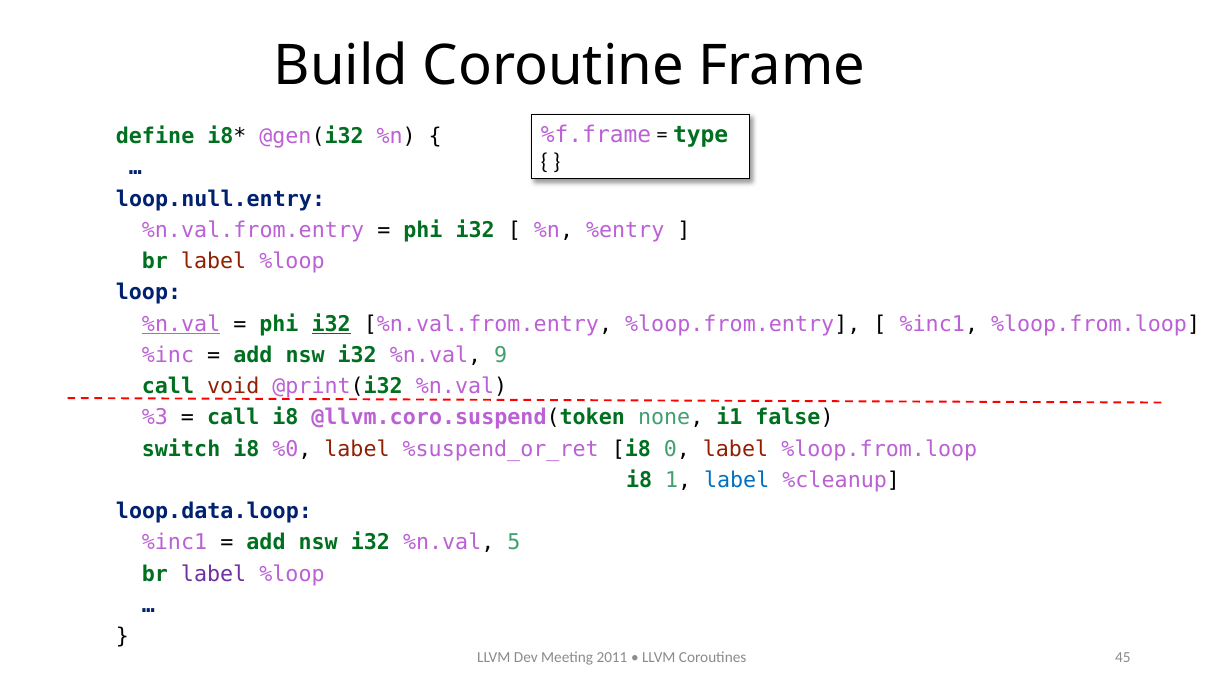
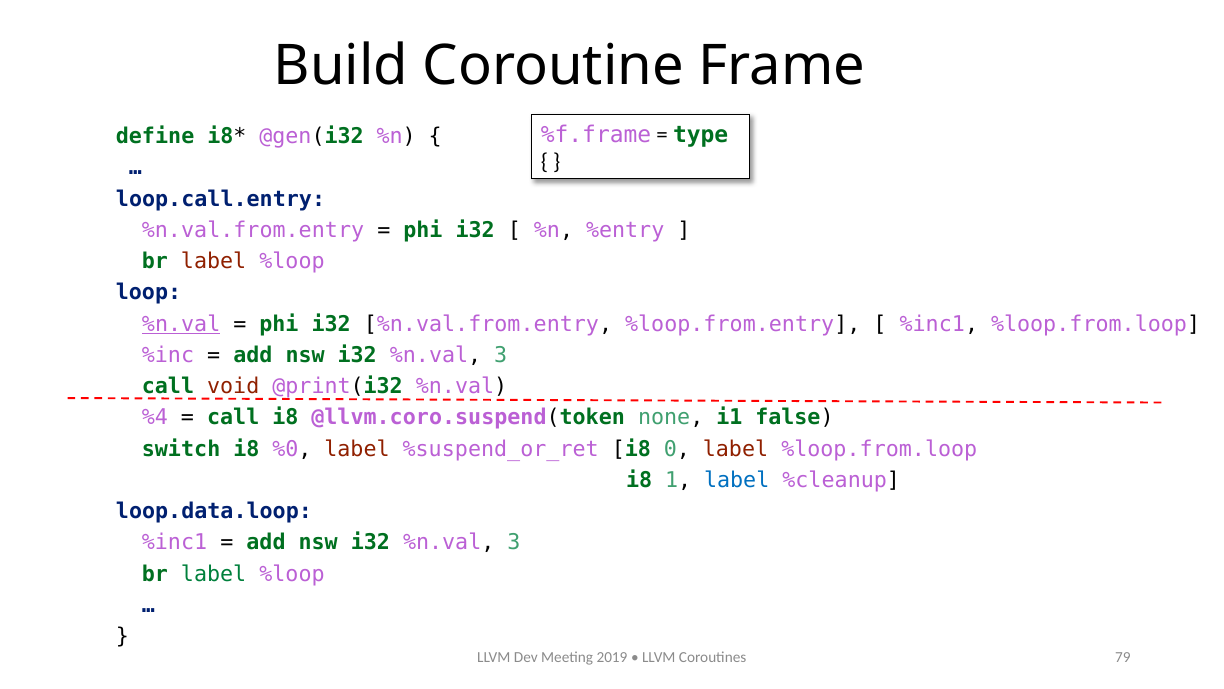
loop.null.entry: loop.null.entry -> loop.call.entry
i32 at (331, 324) underline: present -> none
9 at (501, 355): 9 -> 3
%3: %3 -> %4
5 at (514, 542): 5 -> 3
label at (214, 574) colour: purple -> green
2011: 2011 -> 2019
45: 45 -> 79
